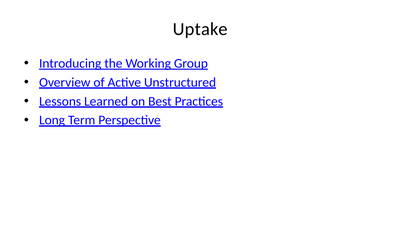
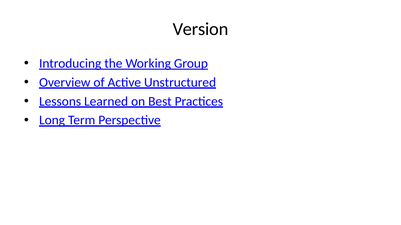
Uptake: Uptake -> Version
